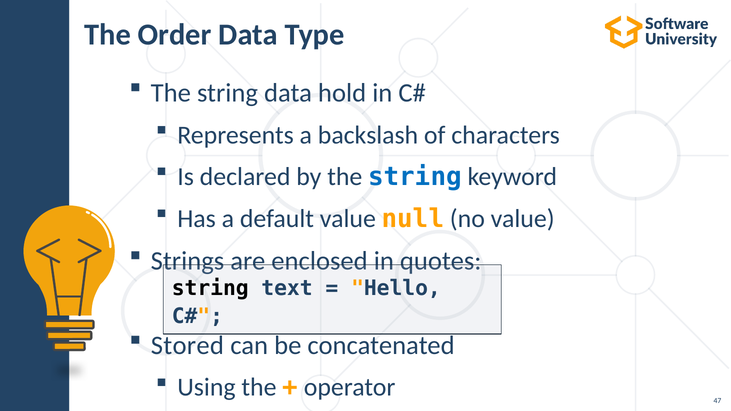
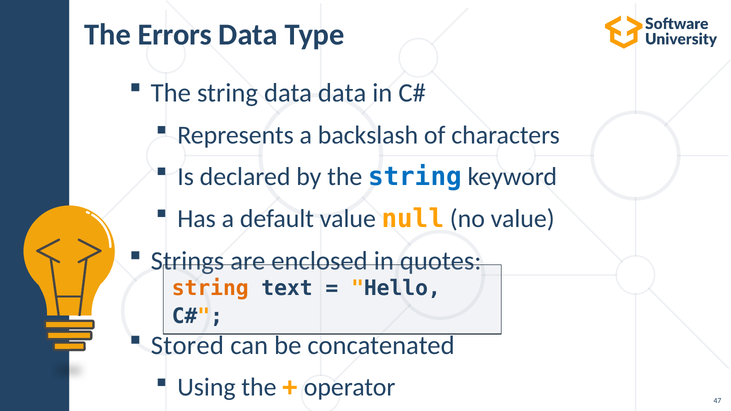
Order: Order -> Errors
data hold: hold -> data
string at (210, 288) colour: black -> orange
